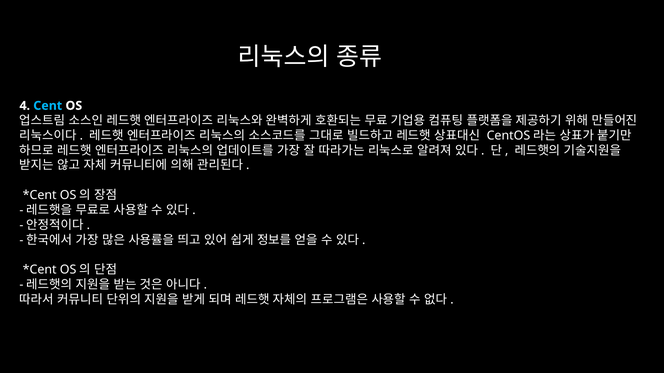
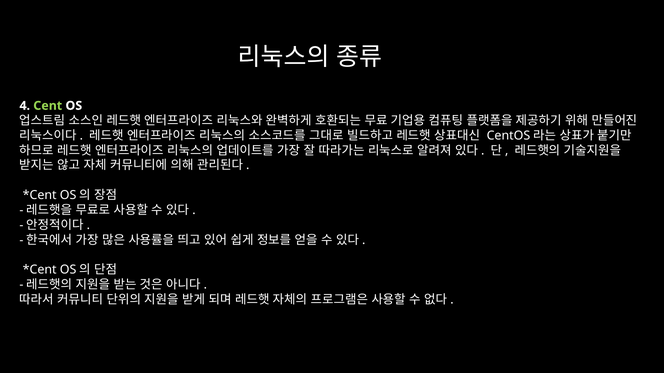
Cent colour: light blue -> light green
